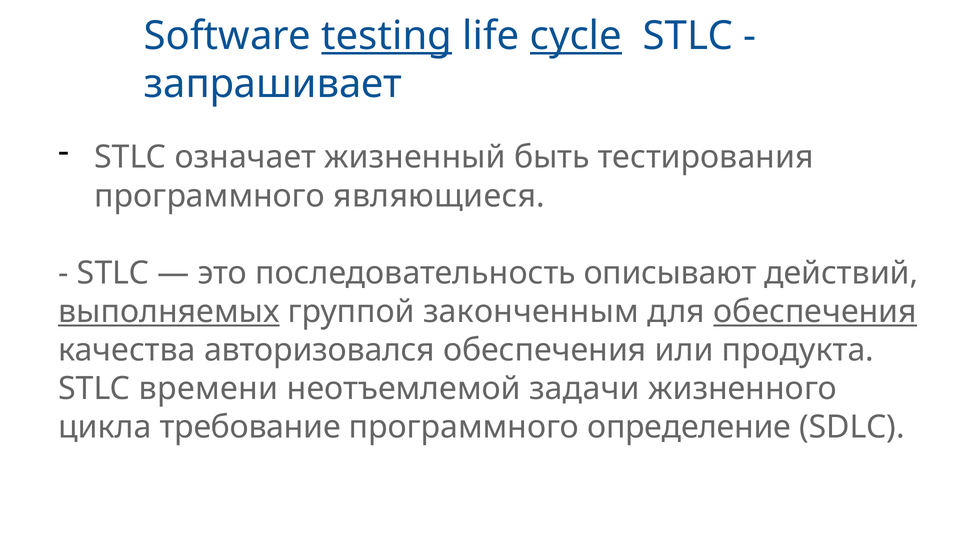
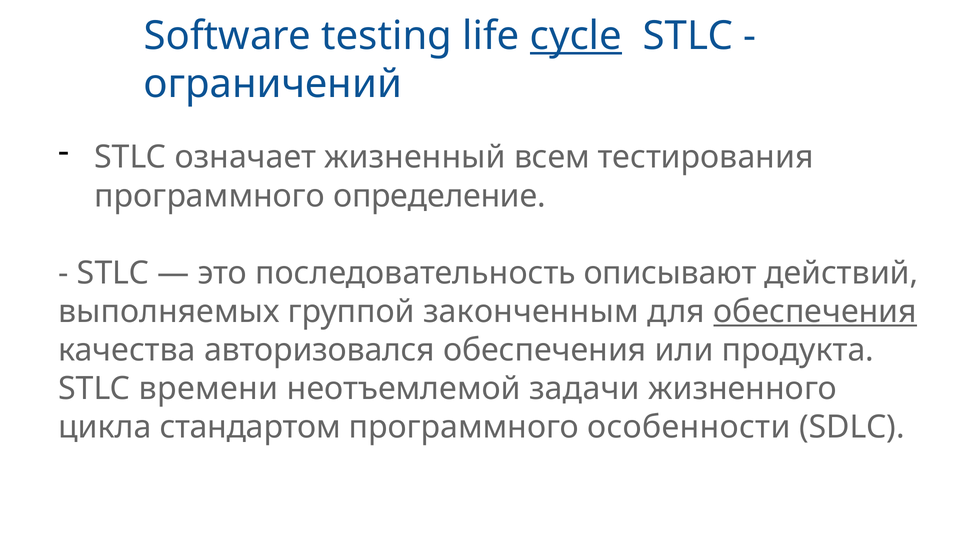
testing underline: present -> none
запрашивает: запрашивает -> ограничений
быть: быть -> всем
являющиеся: являющиеся -> определение
выполняемых underline: present -> none
требование: требование -> стандартом
определение: определение -> особенности
